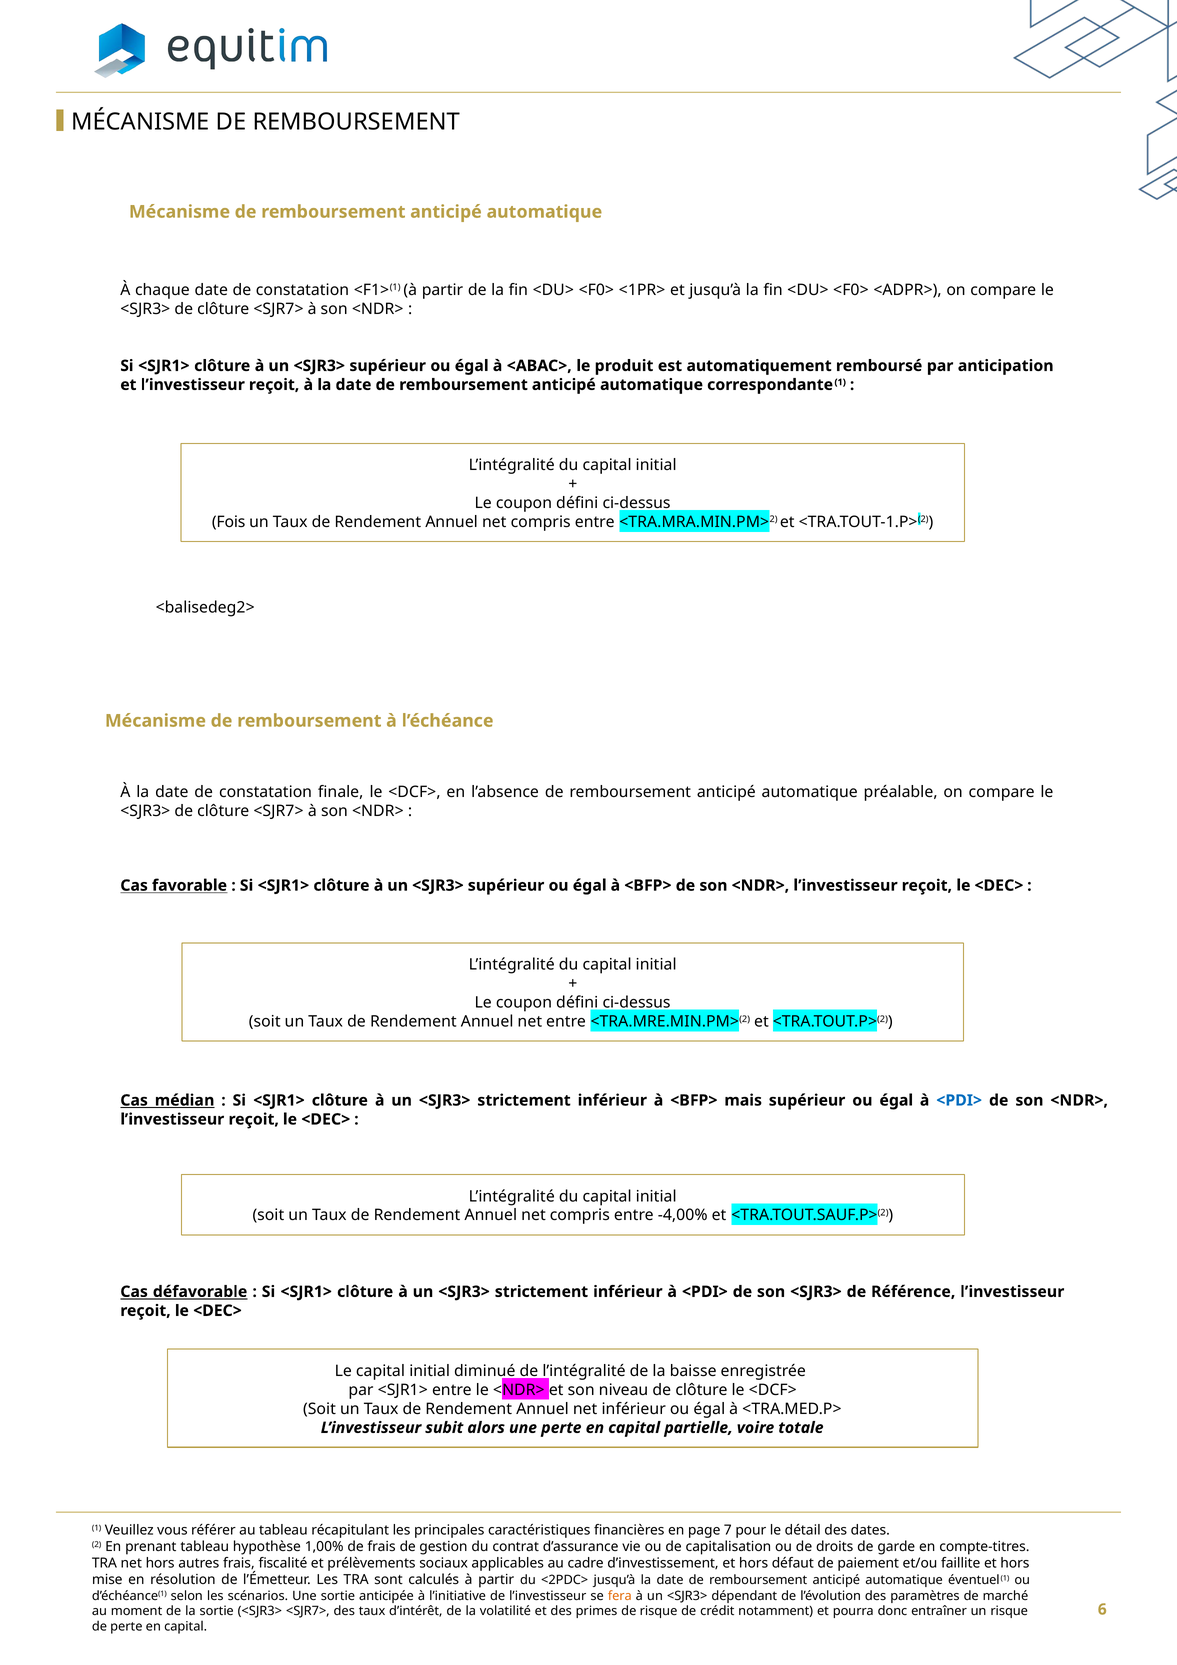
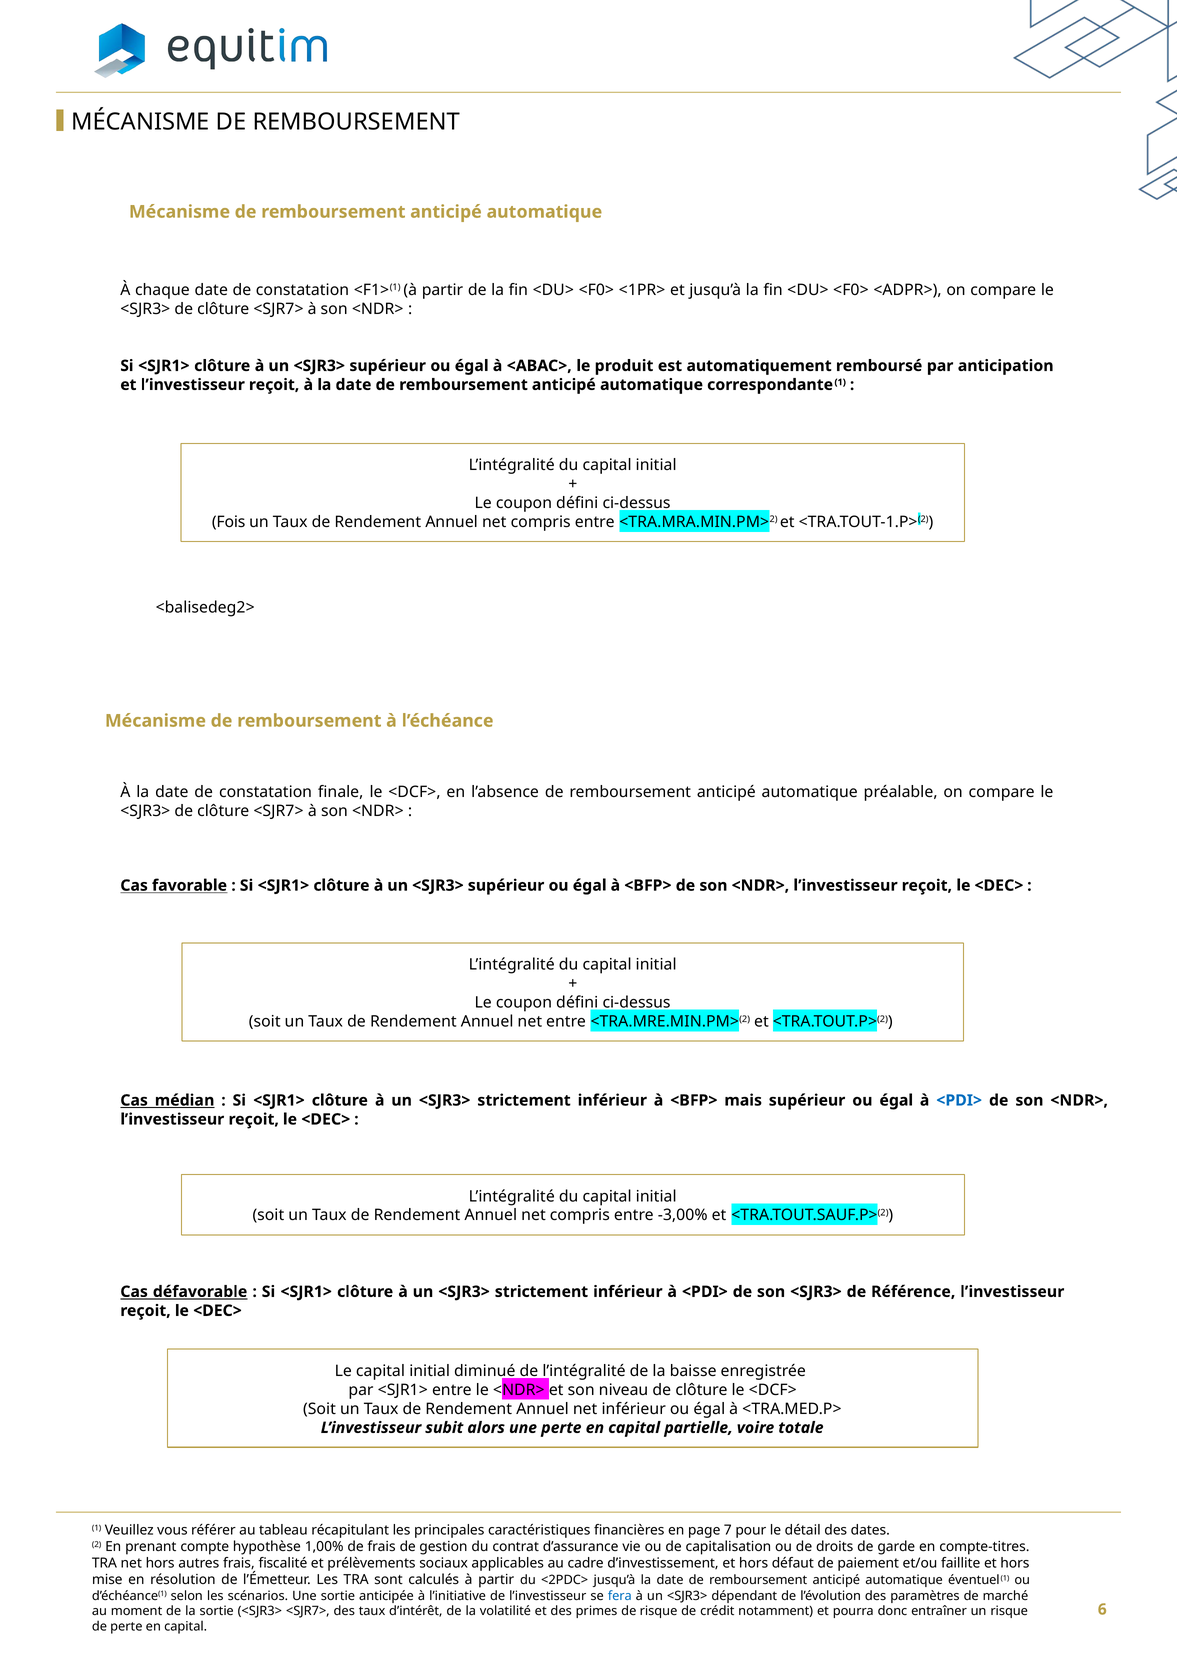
-4,00%: -4,00% -> -3,00%
prenant tableau: tableau -> compte
fera colour: orange -> blue
